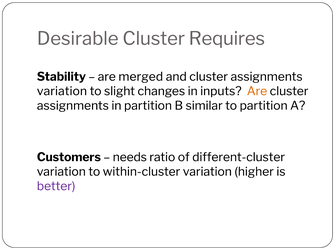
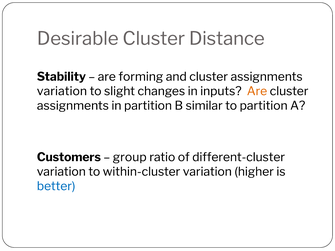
Requires: Requires -> Distance
merged: merged -> forming
needs: needs -> group
better colour: purple -> blue
